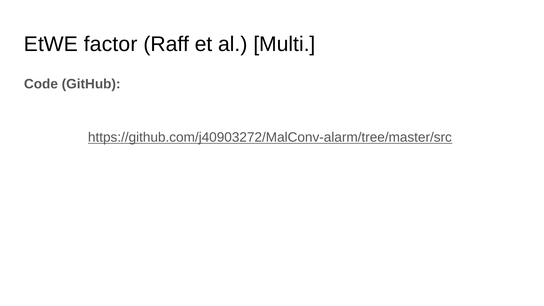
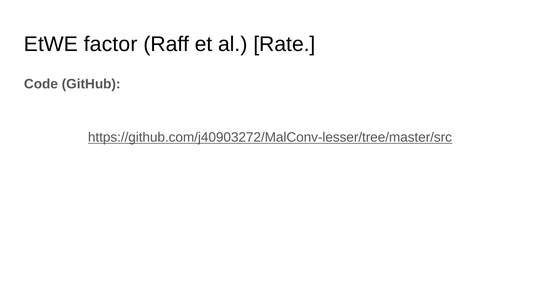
Multi: Multi -> Rate
https://github.com/j40903272/MalConv-alarm/tree/master/src: https://github.com/j40903272/MalConv-alarm/tree/master/src -> https://github.com/j40903272/MalConv-lesser/tree/master/src
